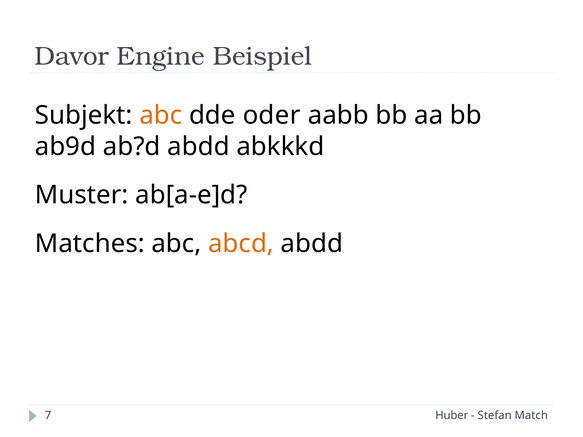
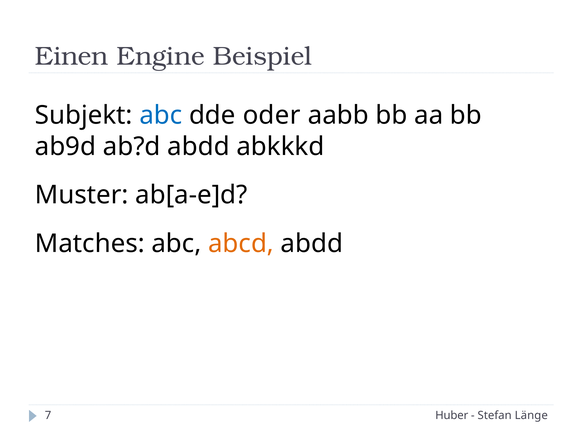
Davor: Davor -> Einen
abc at (161, 115) colour: orange -> blue
Match: Match -> Länge
